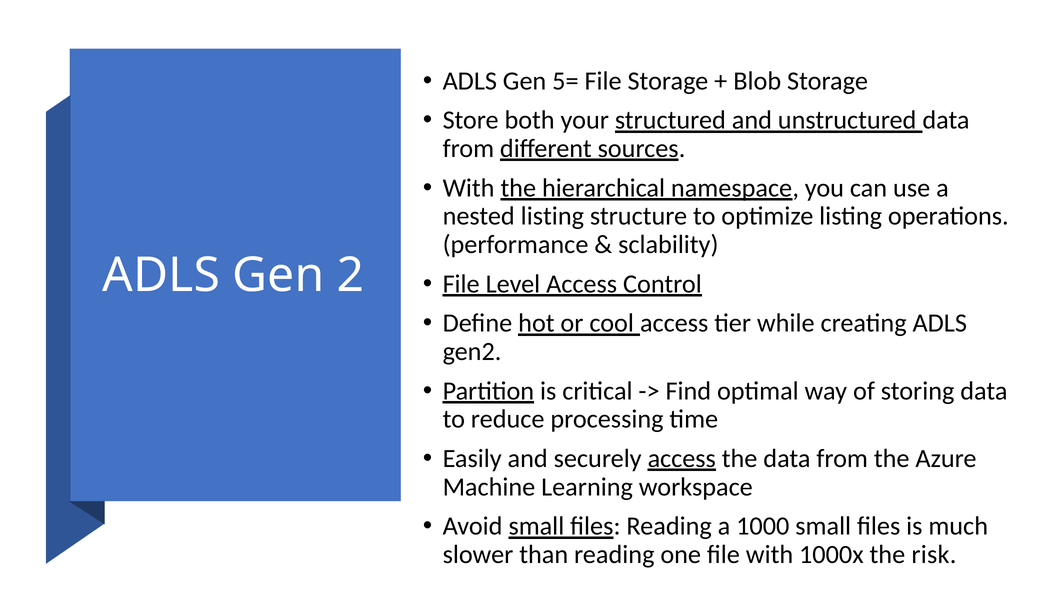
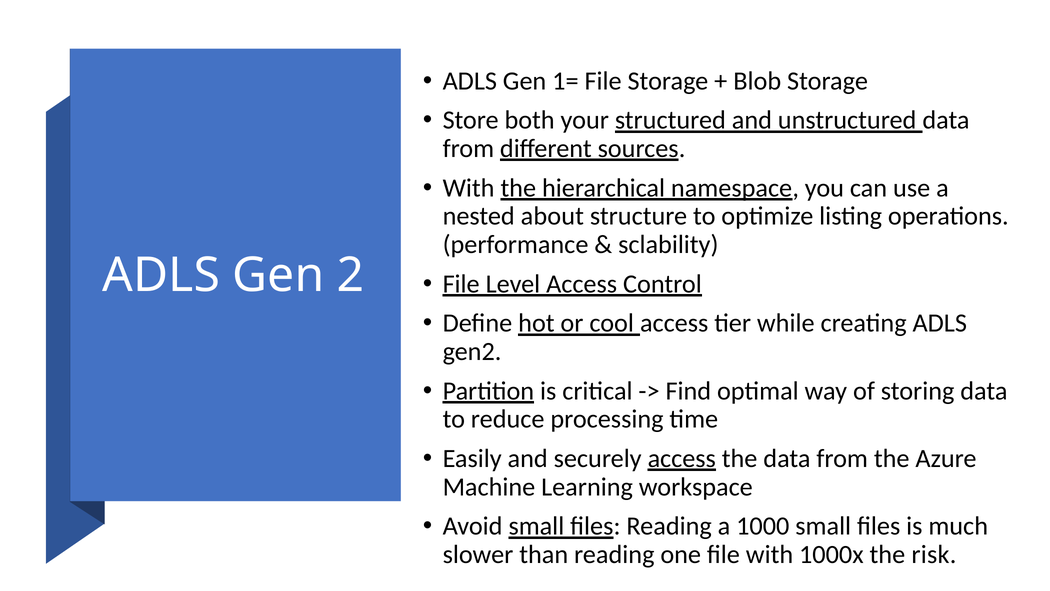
5=: 5= -> 1=
nested listing: listing -> about
